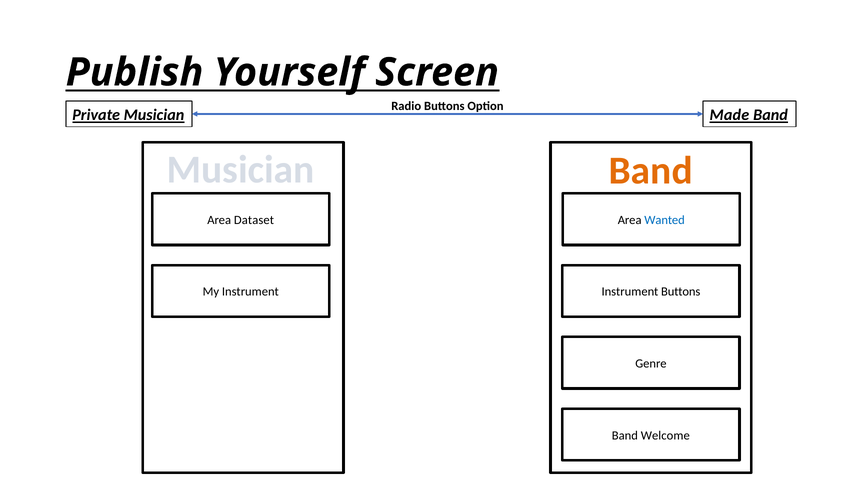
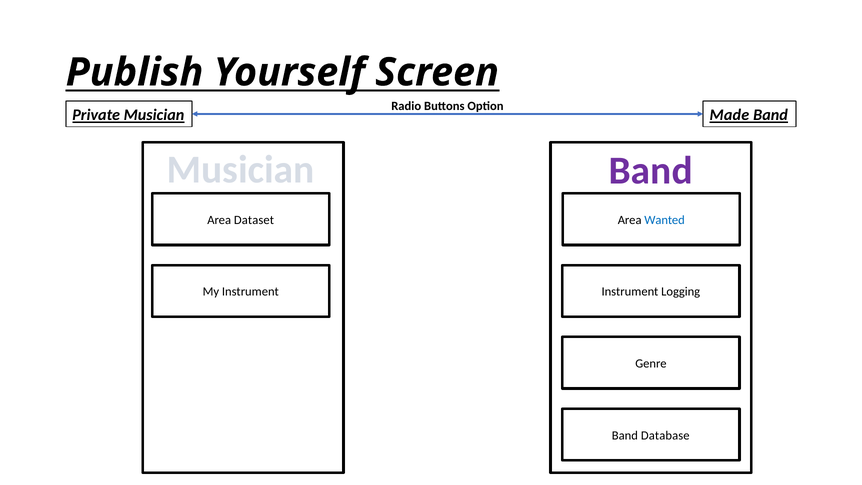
Band at (651, 170) colour: orange -> purple
Instrument Buttons: Buttons -> Logging
Welcome: Welcome -> Database
